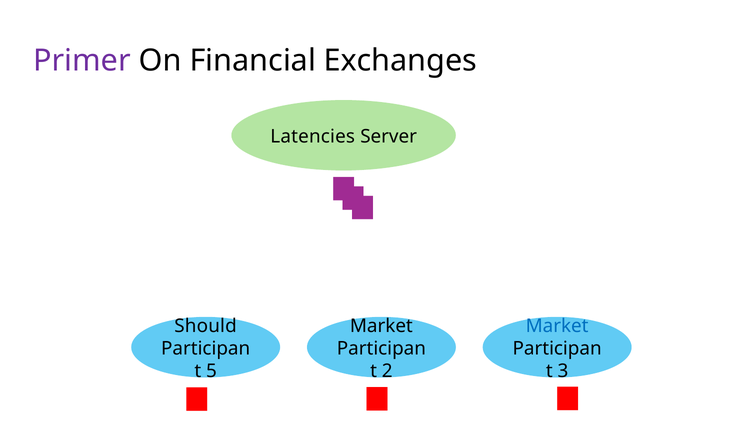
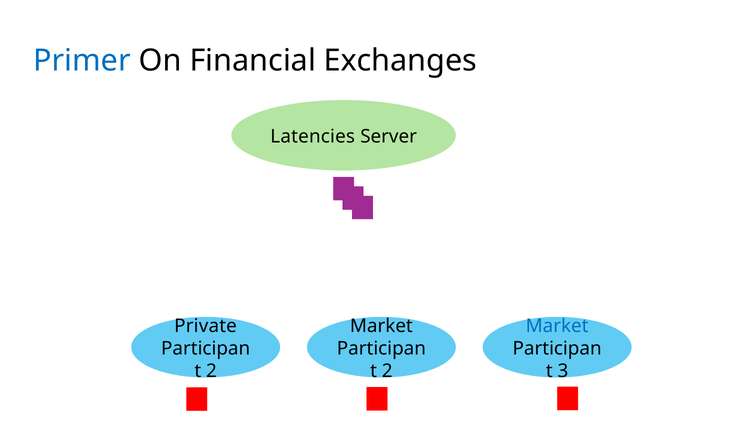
Primer colour: purple -> blue
Should: Should -> Private
5 at (212, 371): 5 -> 2
